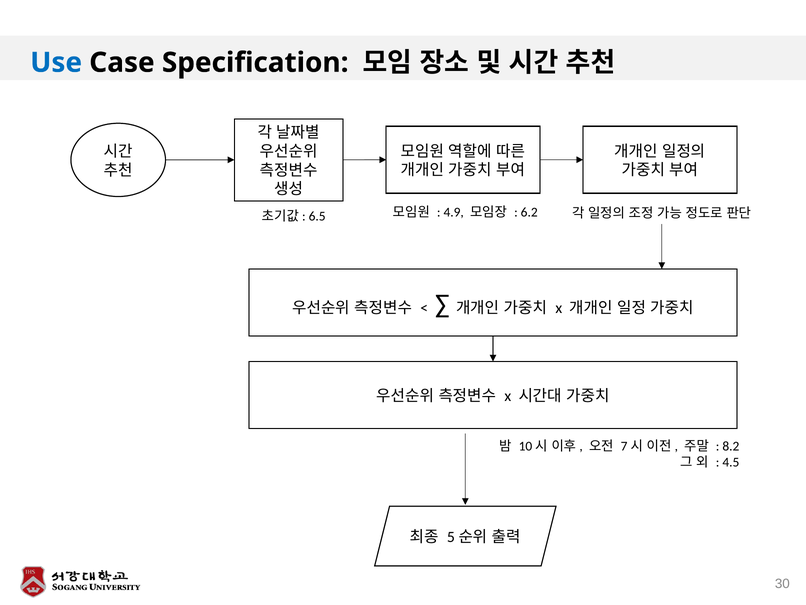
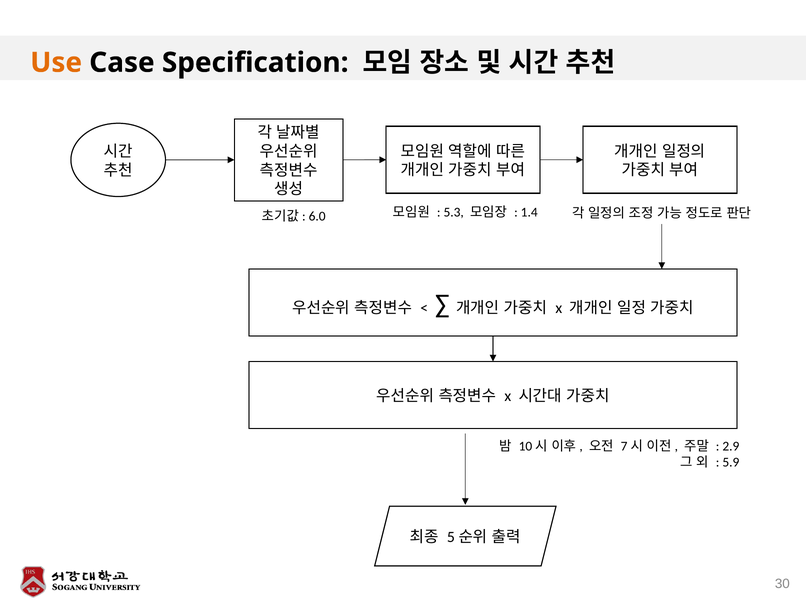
Use colour: blue -> orange
4.9: 4.9 -> 5.3
6.2: 6.2 -> 1.4
6.5: 6.5 -> 6.0
8.2: 8.2 -> 2.9
4.5: 4.5 -> 5.9
